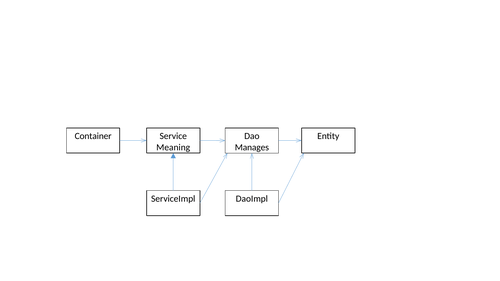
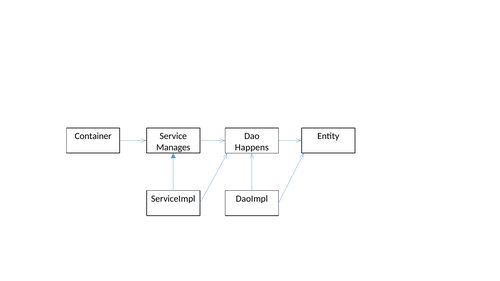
Meaning: Meaning -> Manages
Manages: Manages -> Happens
